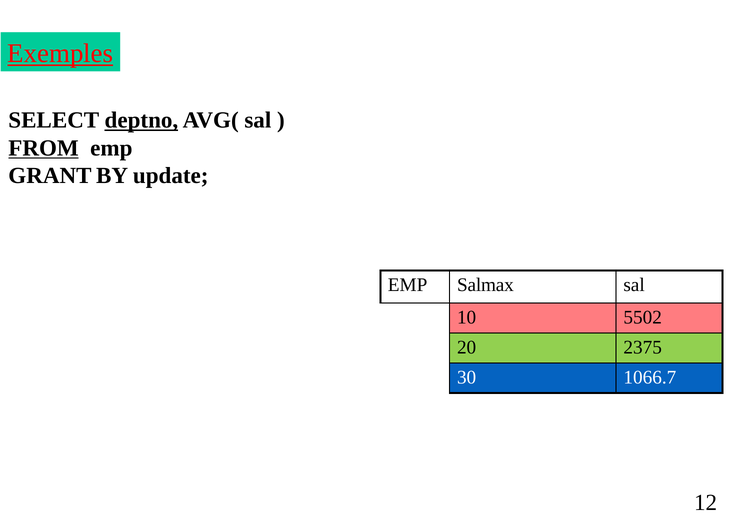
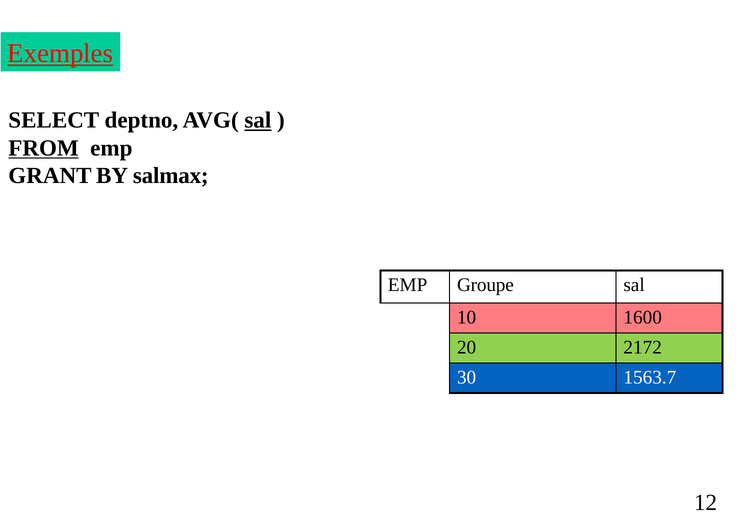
deptno underline: present -> none
sal at (258, 120) underline: none -> present
update: update -> salmax
Salmax: Salmax -> Groupe
5502: 5502 -> 1600
2375: 2375 -> 2172
1066.7: 1066.7 -> 1563.7
